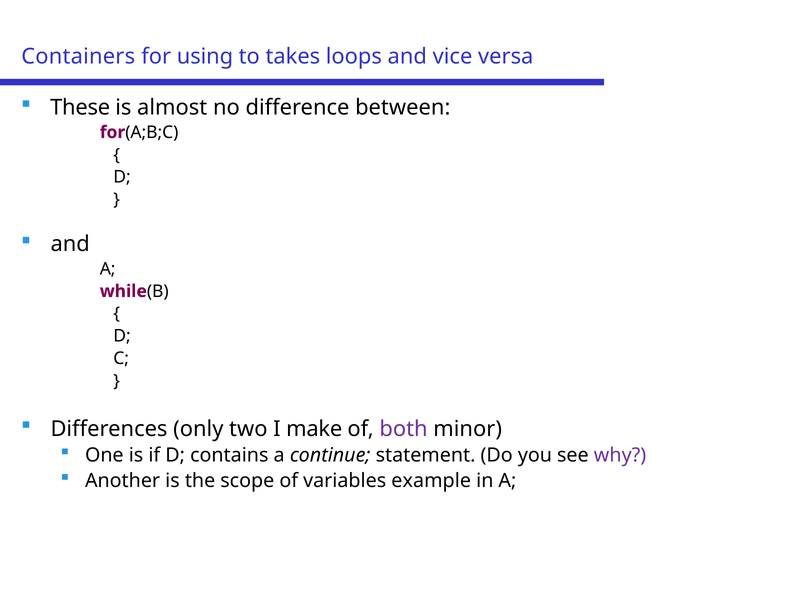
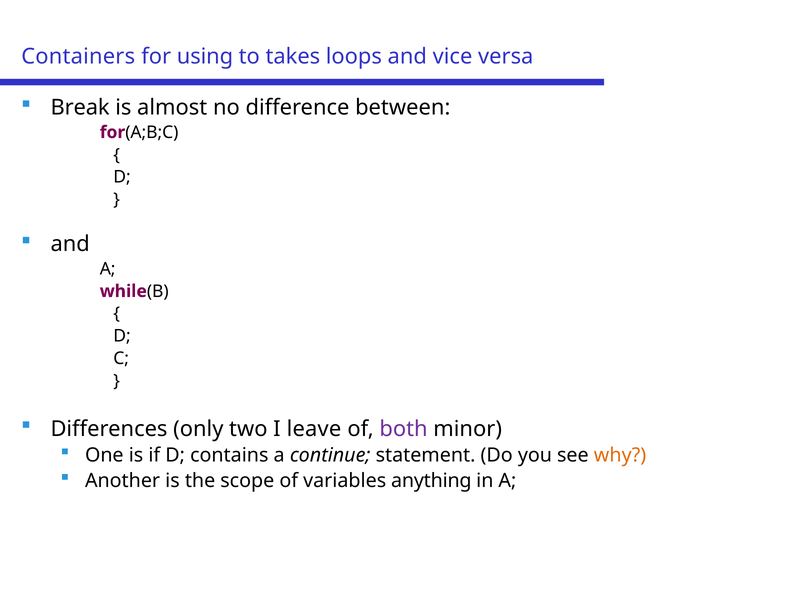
These: These -> Break
make: make -> leave
why colour: purple -> orange
example: example -> anything
